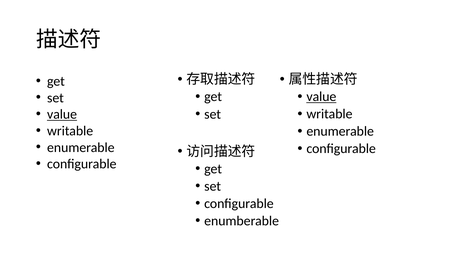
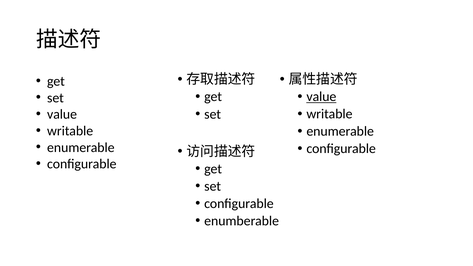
value at (62, 114) underline: present -> none
